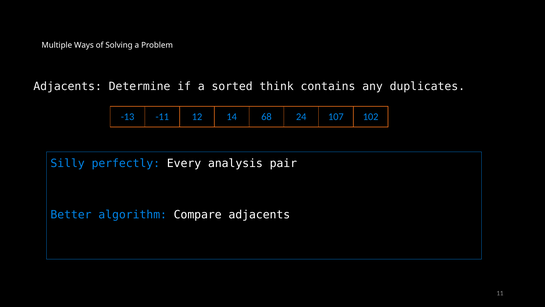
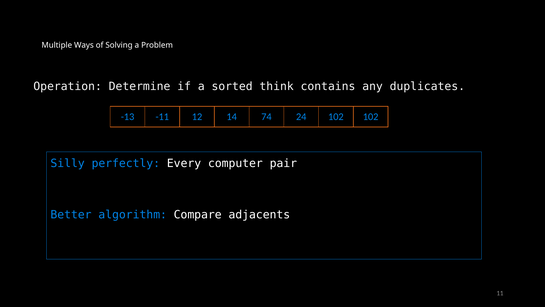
Adjacents at (68, 86): Adjacents -> Operation
68: 68 -> 74
24 107: 107 -> 102
analysis: analysis -> computer
